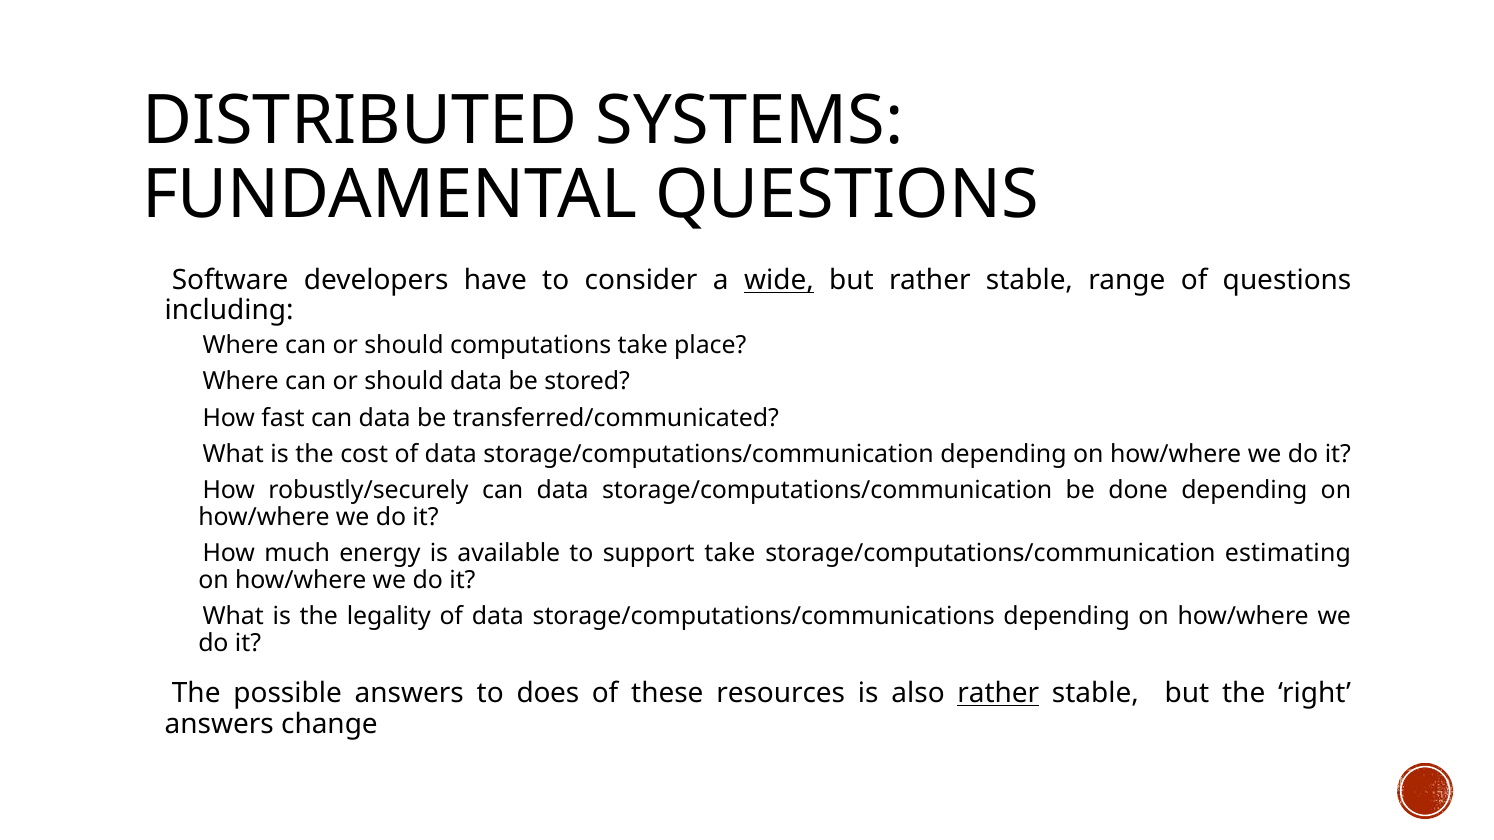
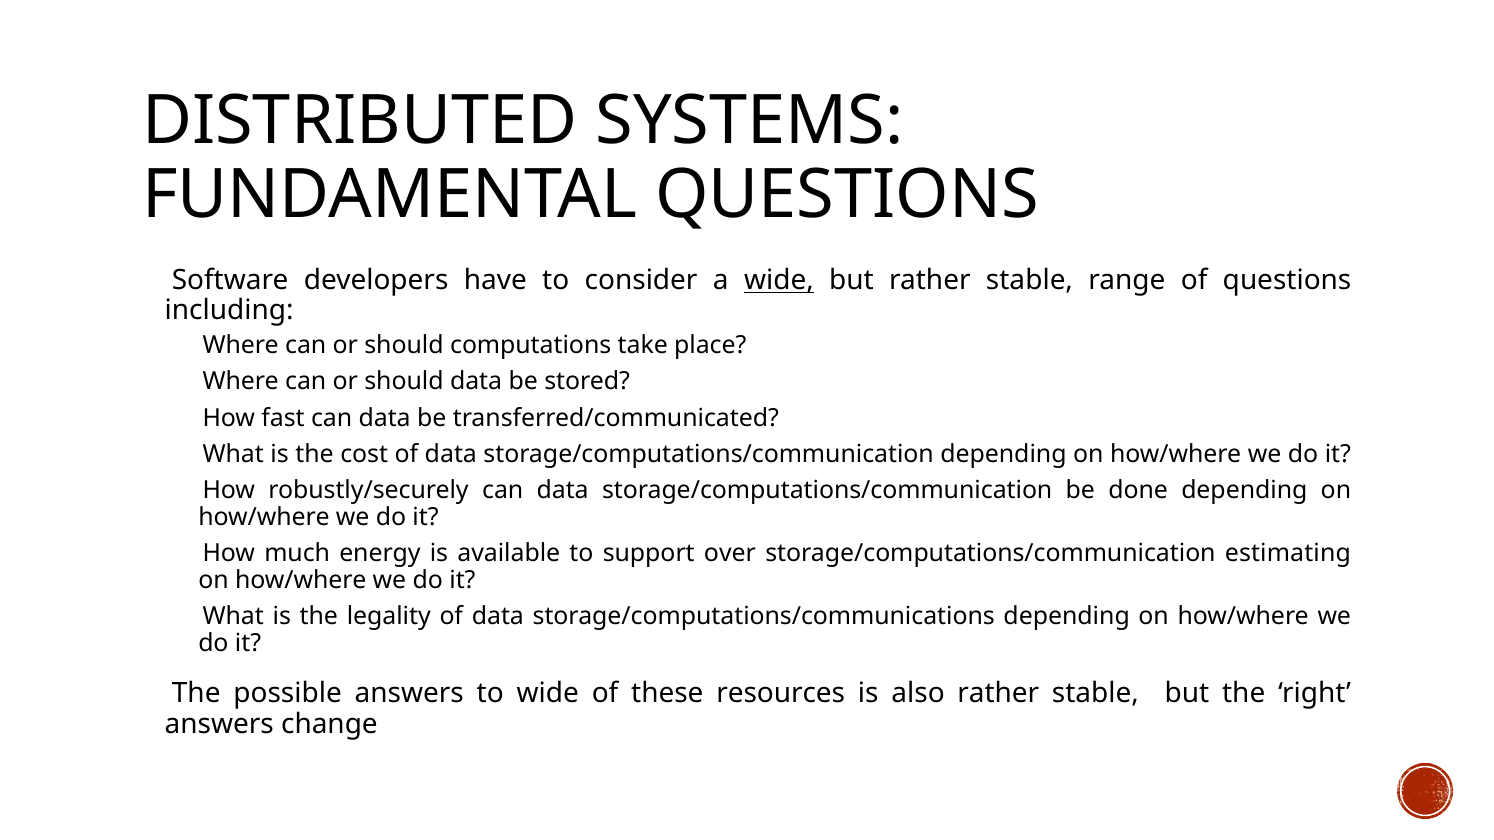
support take: take -> over
to does: does -> wide
rather at (998, 694) underline: present -> none
